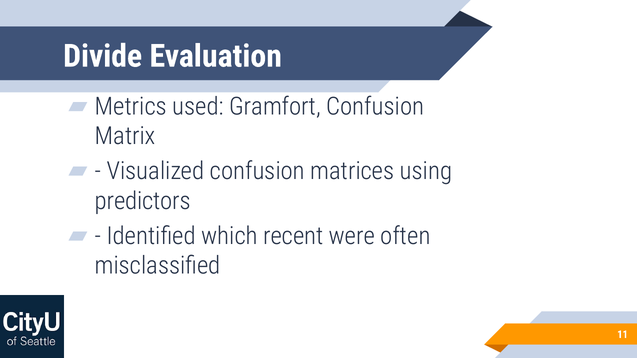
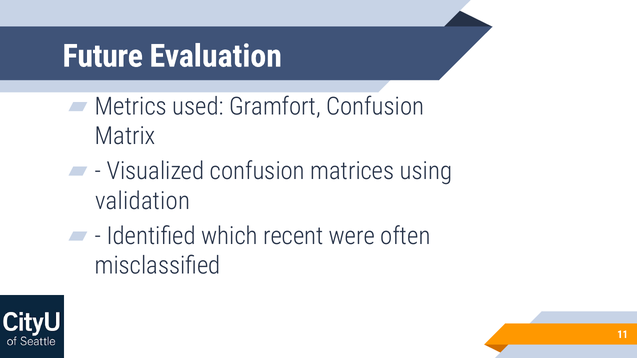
Divide: Divide -> Future
predictors: predictors -> validation
